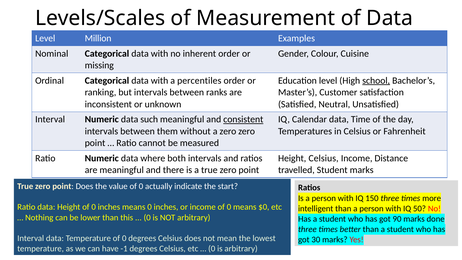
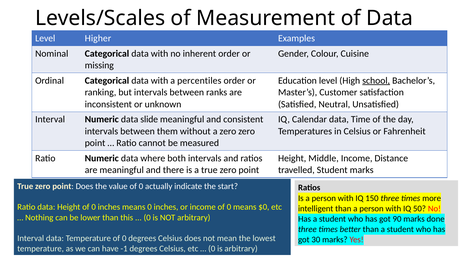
Million: Million -> Higher
such: such -> slide
consistent underline: present -> none
Height Celsius: Celsius -> Middle
